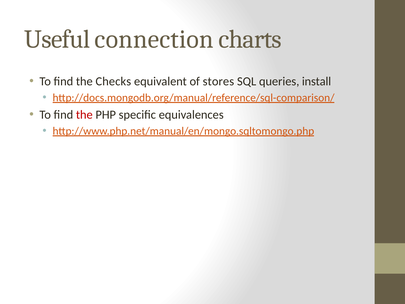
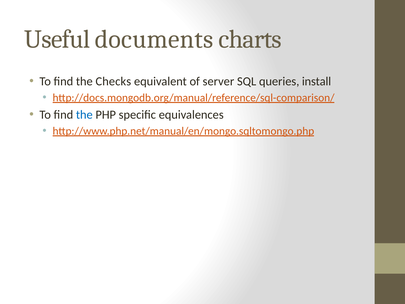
connection: connection -> documents
stores: stores -> server
the at (84, 115) colour: red -> blue
